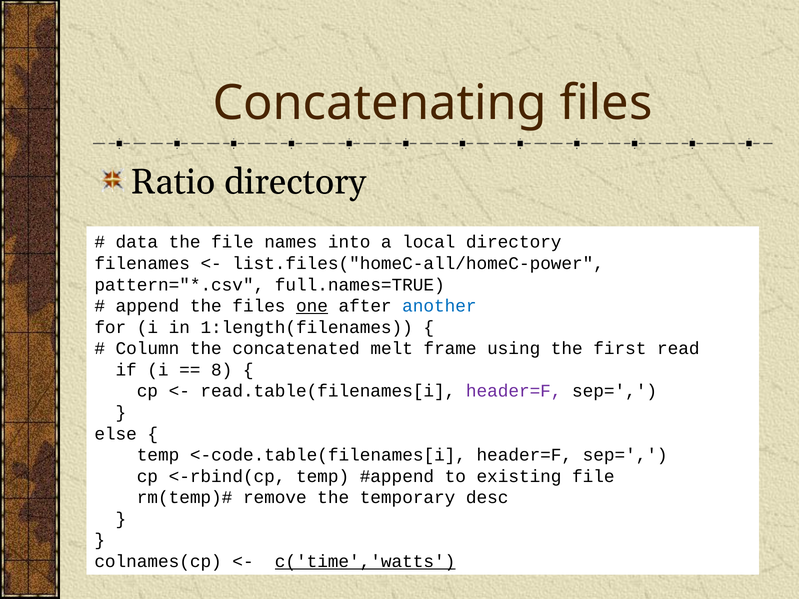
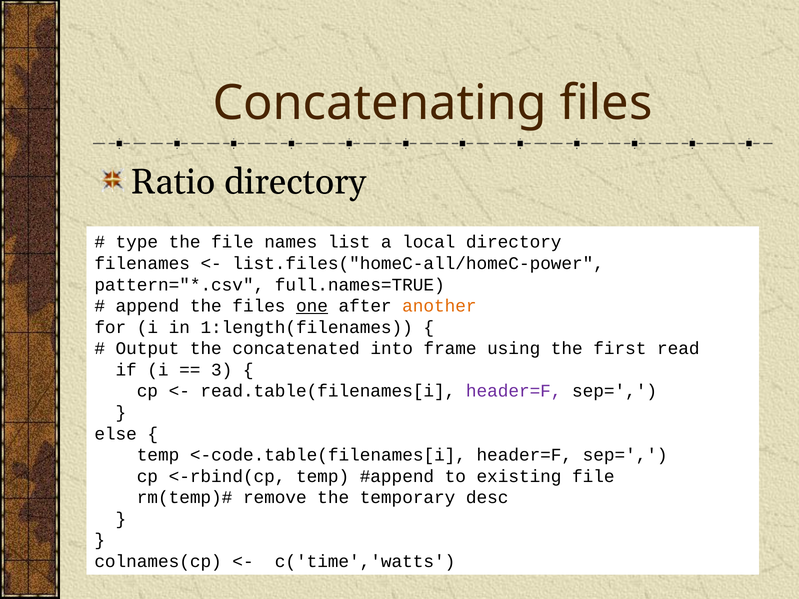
data: data -> type
into: into -> list
another colour: blue -> orange
Column: Column -> Output
melt: melt -> into
8: 8 -> 3
c('time','watts underline: present -> none
